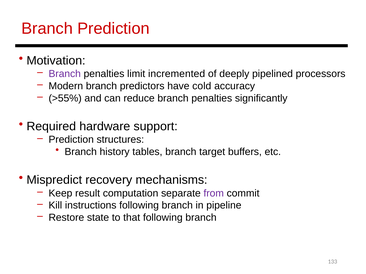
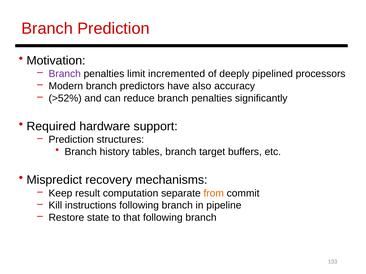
cold: cold -> also
>55%: >55% -> >52%
from colour: purple -> orange
